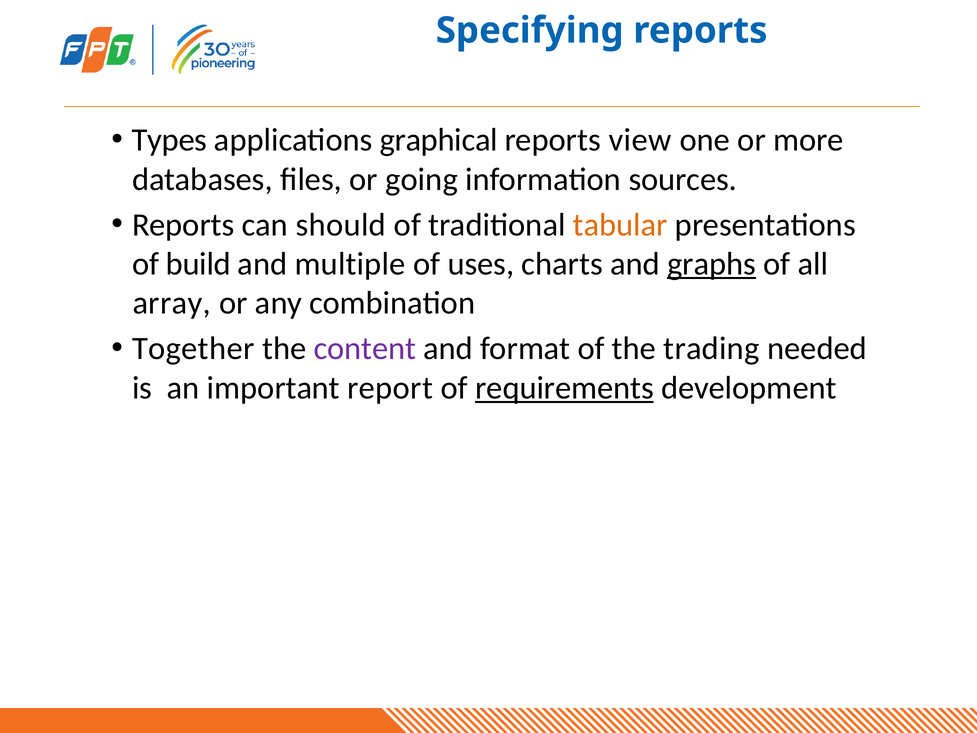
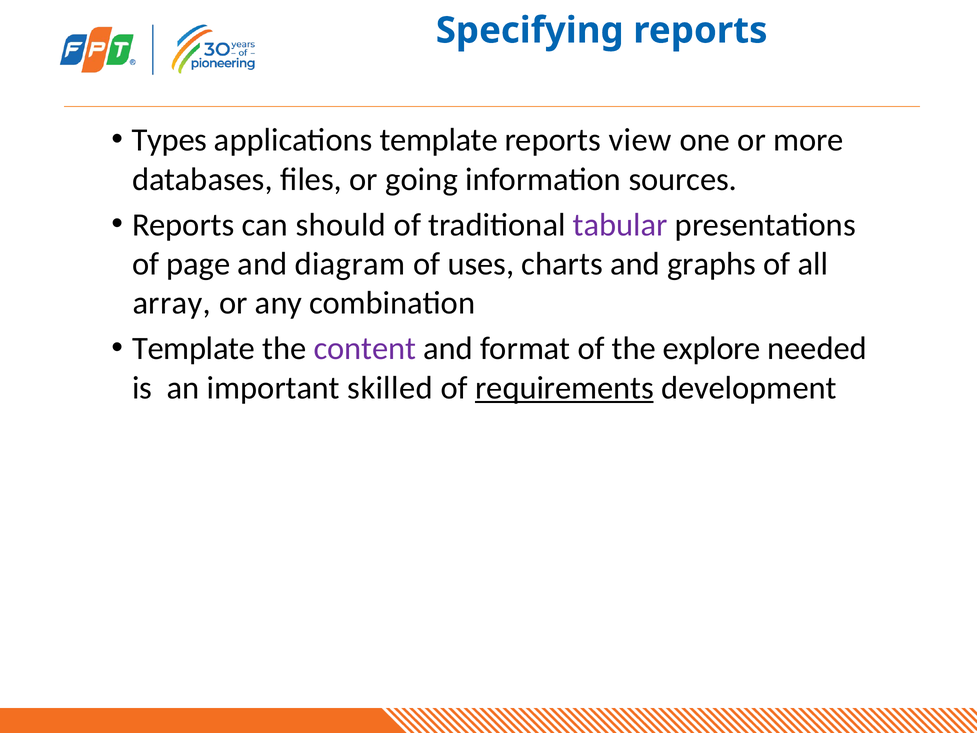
applications graphical: graphical -> template
tabular colour: orange -> purple
build: build -> page
multiple: multiple -> diagram
graphs underline: present -> none
Together at (193, 349): Together -> Template
trading: trading -> explore
report: report -> skilled
